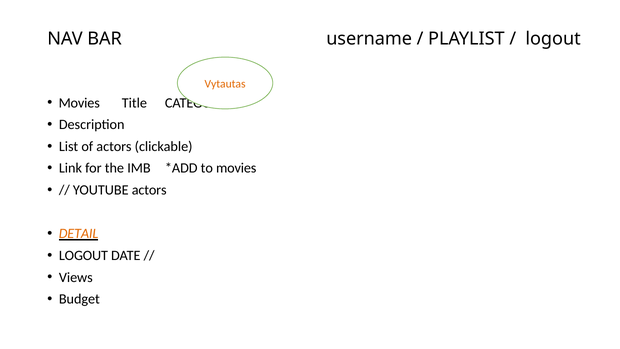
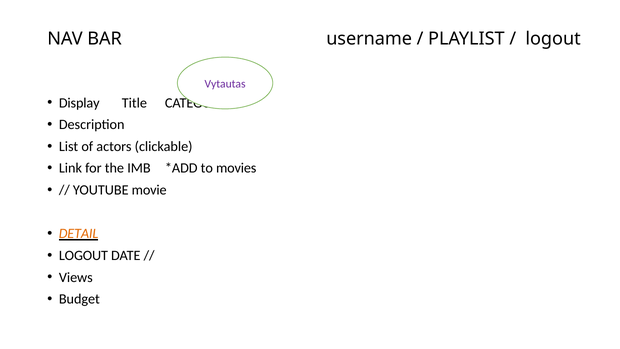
Vytautas colour: orange -> purple
Movies at (79, 103): Movies -> Display
YOUTUBE actors: actors -> movie
